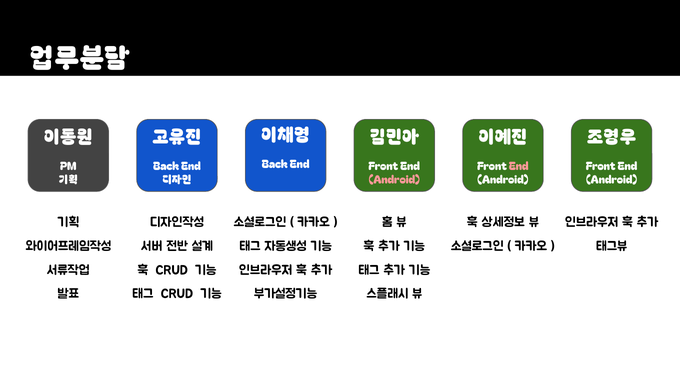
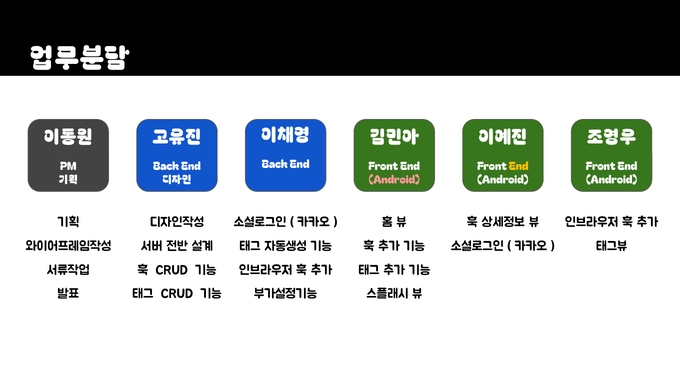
End at (519, 166) colour: pink -> yellow
